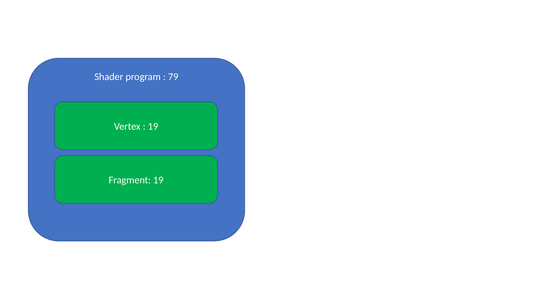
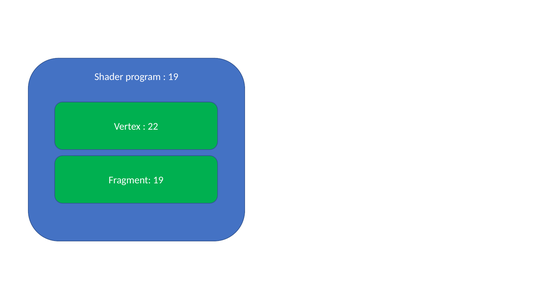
79 at (173, 77): 79 -> 19
19 at (153, 126): 19 -> 22
